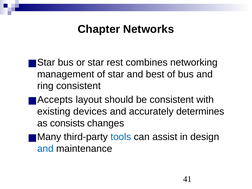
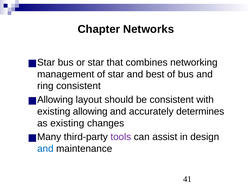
rest: rest -> that
Accepts at (55, 100): Accepts -> Allowing
existing devices: devices -> allowing
as consists: consists -> existing
tools colour: blue -> purple
